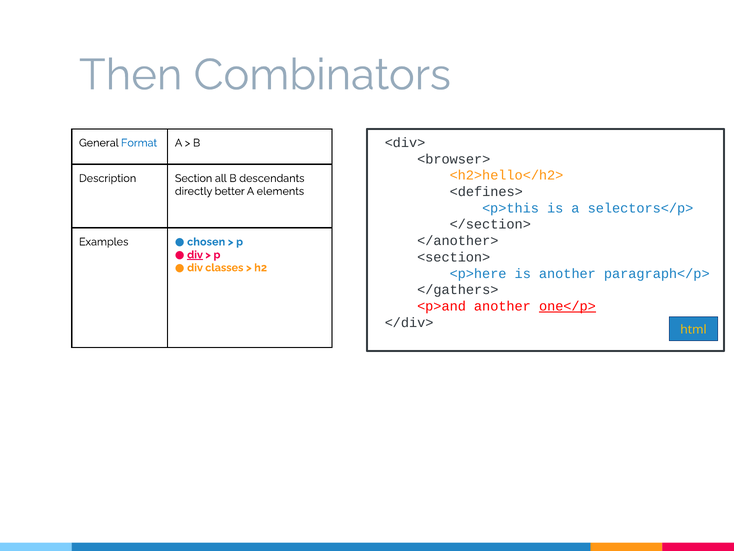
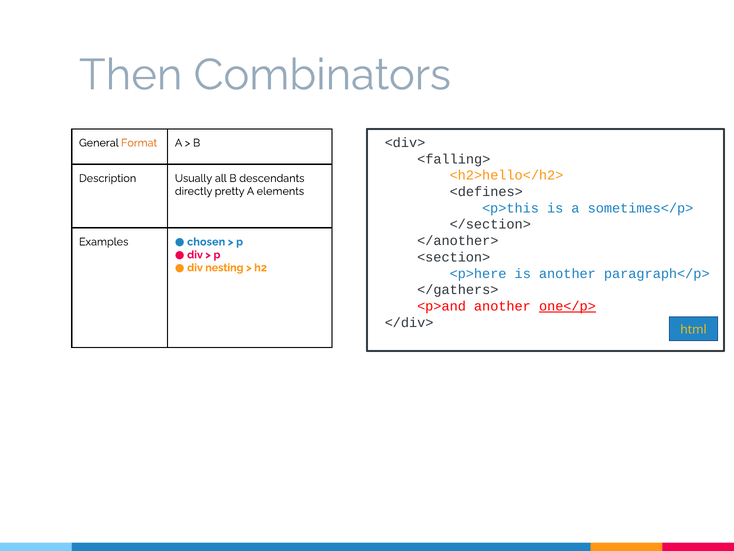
Format colour: blue -> orange
<browser>: <browser> -> <falling>
Section: Section -> Usually
better: better -> pretty
selectors</p>: selectors</p> -> sometimes</p>
div at (195, 255) underline: present -> none
classes: classes -> nesting
